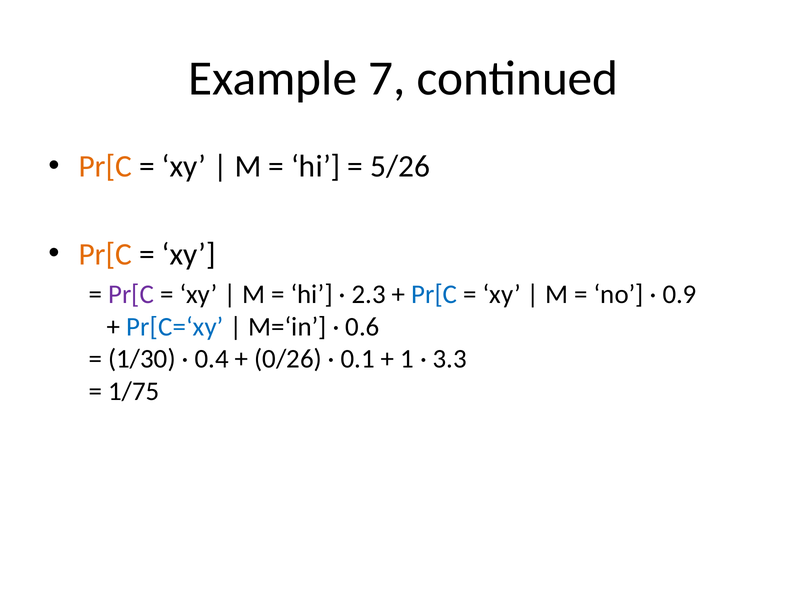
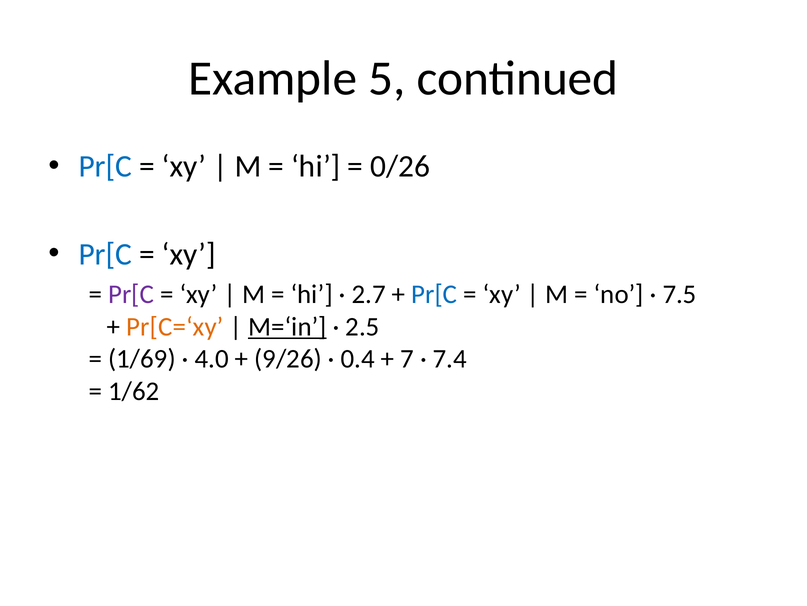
7: 7 -> 5
Pr[C at (105, 166) colour: orange -> blue
5/26: 5/26 -> 0/26
Pr[C at (105, 254) colour: orange -> blue
2.3: 2.3 -> 2.7
0.9: 0.9 -> 7.5
Pr[C=‘xy colour: blue -> orange
M=‘in underline: none -> present
0.6: 0.6 -> 2.5
1/30: 1/30 -> 1/69
0.4: 0.4 -> 4.0
0/26: 0/26 -> 9/26
0.1: 0.1 -> 0.4
1: 1 -> 7
3.3: 3.3 -> 7.4
1/75: 1/75 -> 1/62
